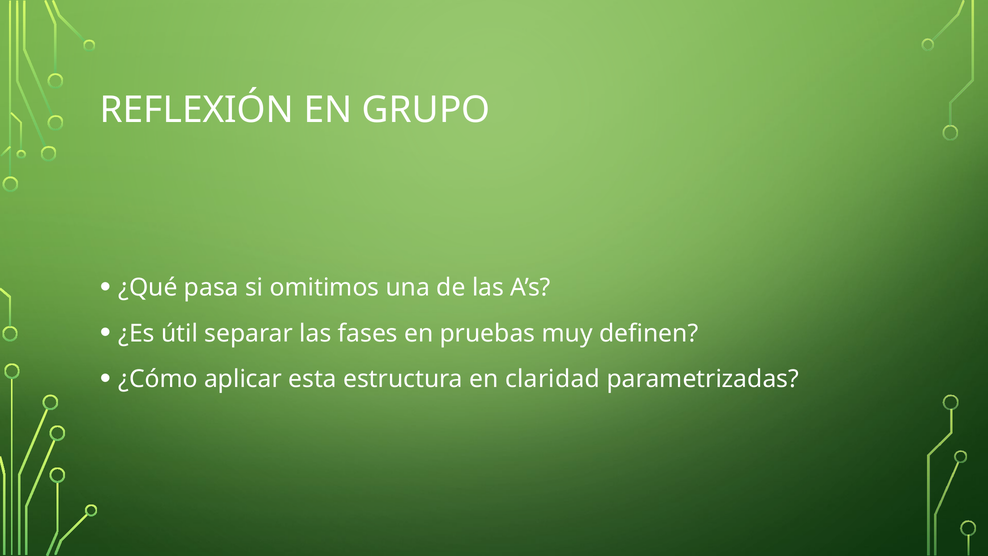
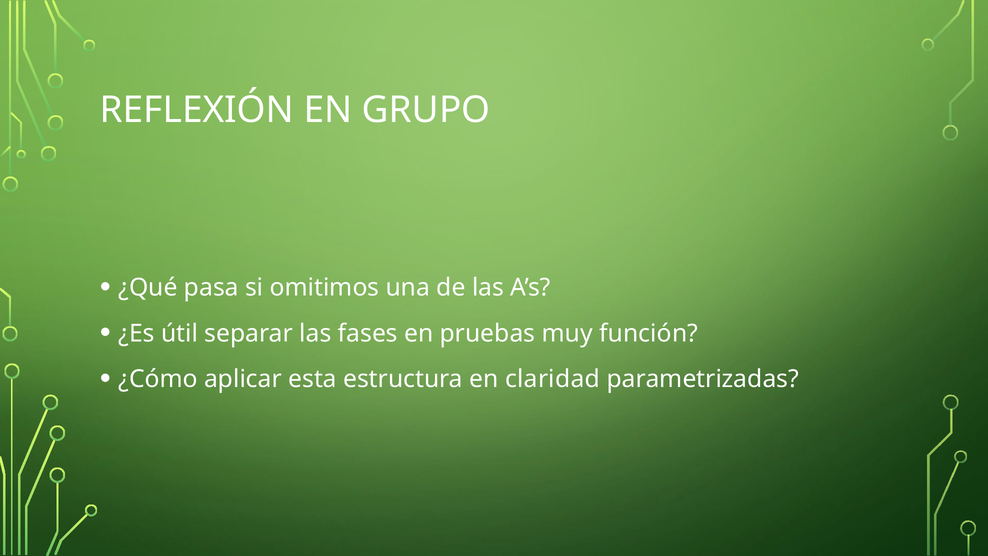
definen: definen -> función
